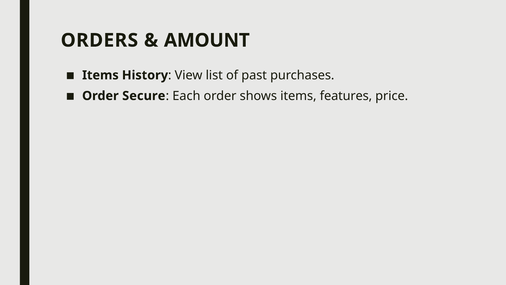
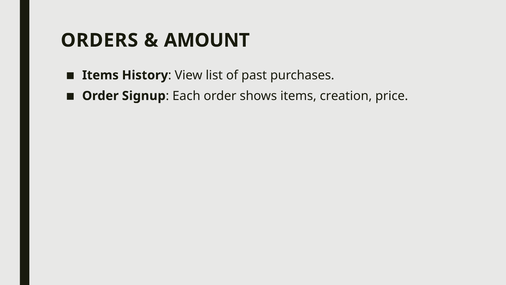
Secure: Secure -> Signup
features: features -> creation
